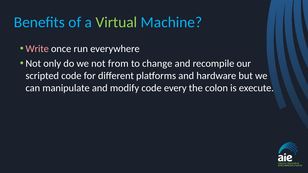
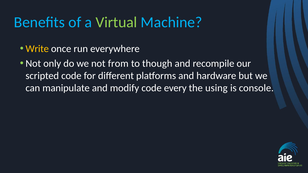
Write colour: pink -> yellow
change: change -> though
colon: colon -> using
execute: execute -> console
